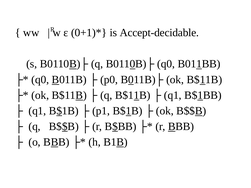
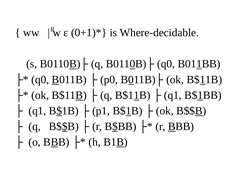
Accept-decidable: Accept-decidable -> Where-decidable
